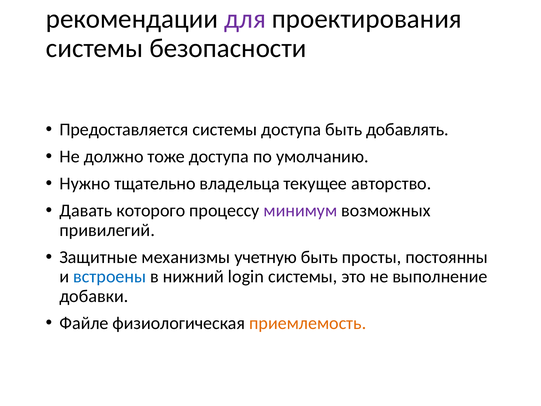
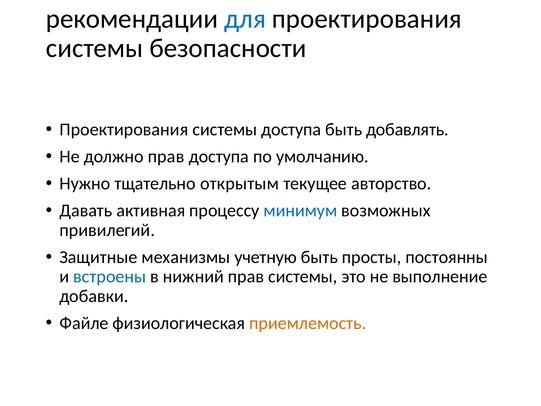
для colour: purple -> blue
Предоставляется at (124, 130): Предоставляется -> Проектирования
должно тоже: тоже -> прав
владельца: владельца -> открытым
которого: которого -> активная
минимум colour: purple -> blue
нижний login: login -> прав
